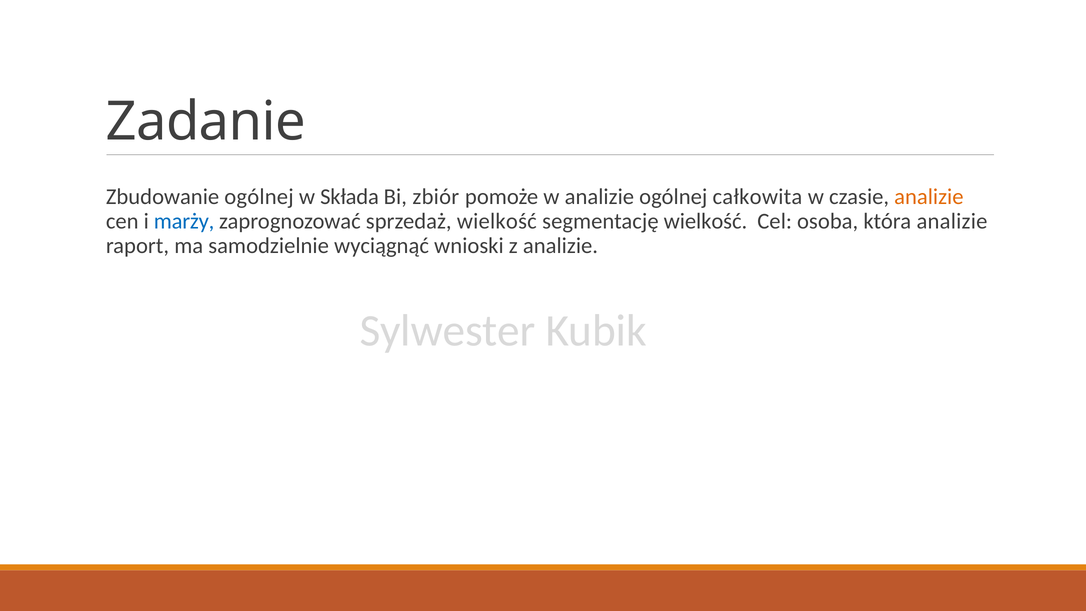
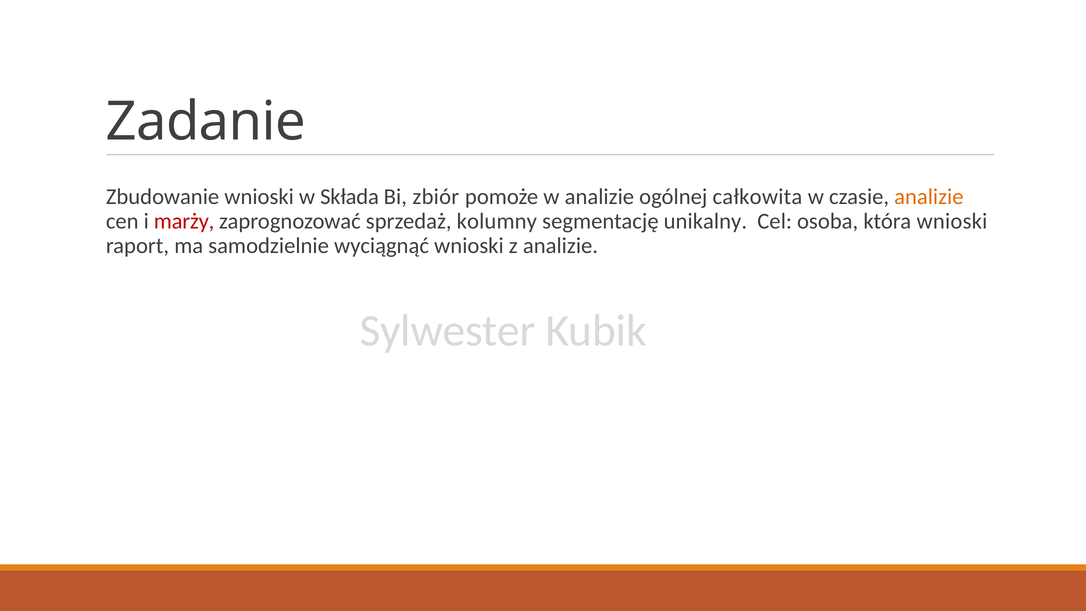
Zbudowanie ogólnej: ogólnej -> wnioski
marży colour: blue -> red
sprzedaż wielkość: wielkość -> kolumny
segmentację wielkość: wielkość -> unikalny
która analizie: analizie -> wnioski
